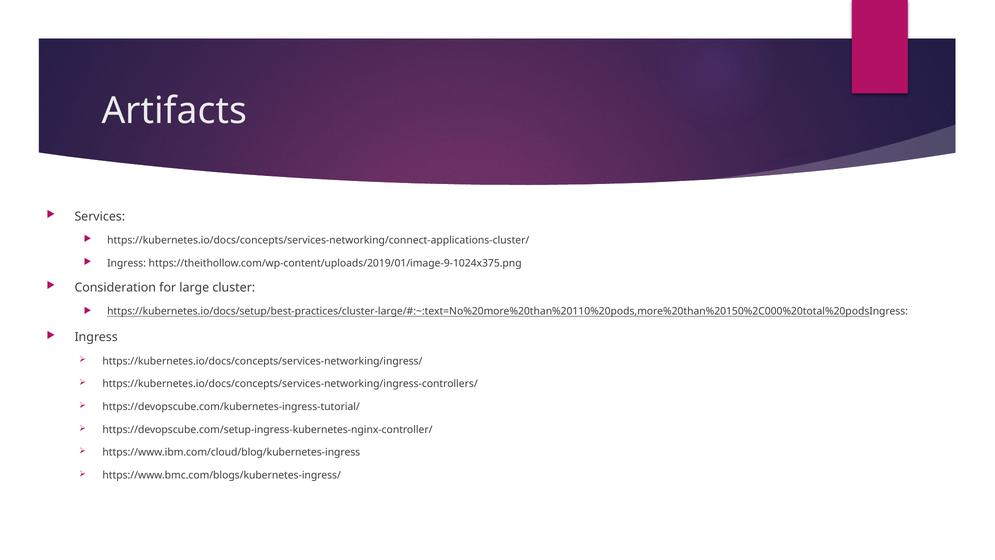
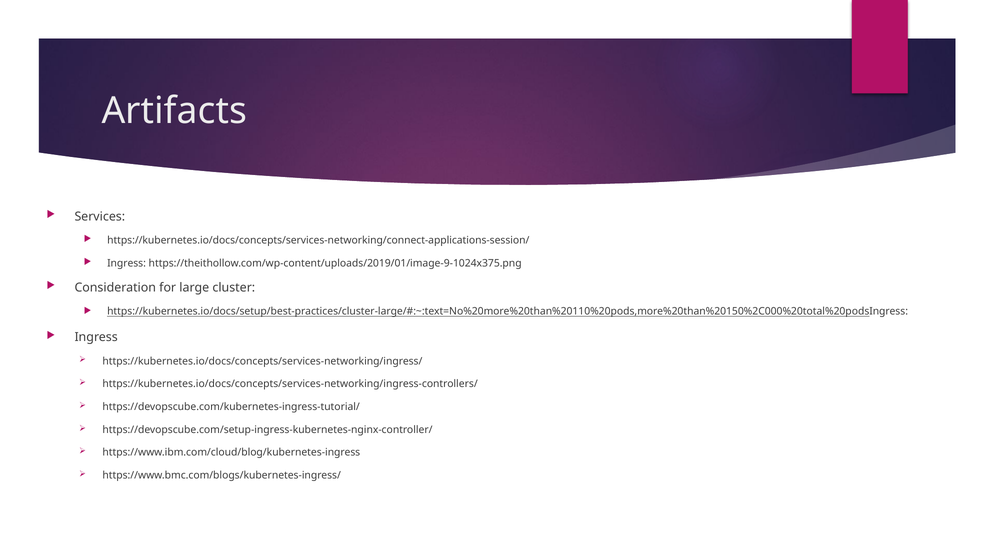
https://kubernetes.io/docs/concepts/services-networking/connect-applications-cluster/: https://kubernetes.io/docs/concepts/services-networking/connect-applications-cluster/ -> https://kubernetes.io/docs/concepts/services-networking/connect-applications-session/
